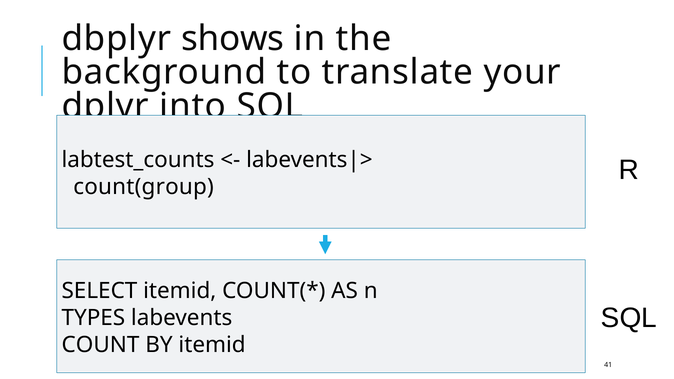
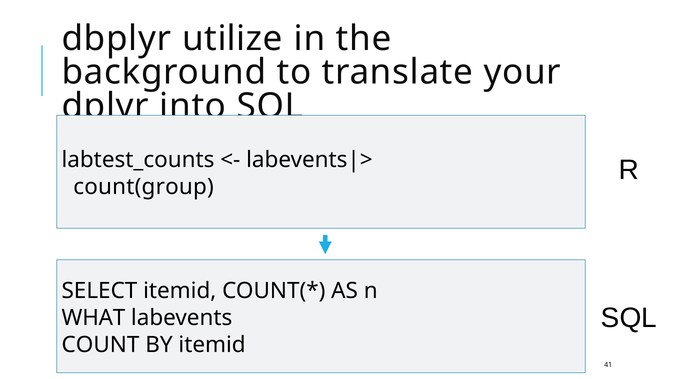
shows: shows -> utilize
TYPES: TYPES -> WHAT
